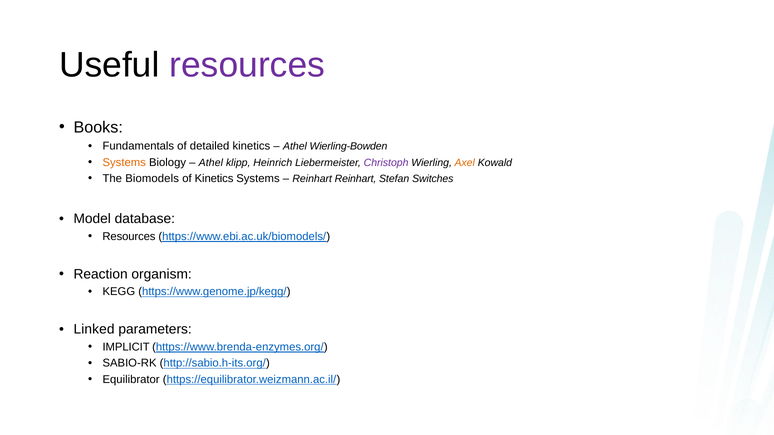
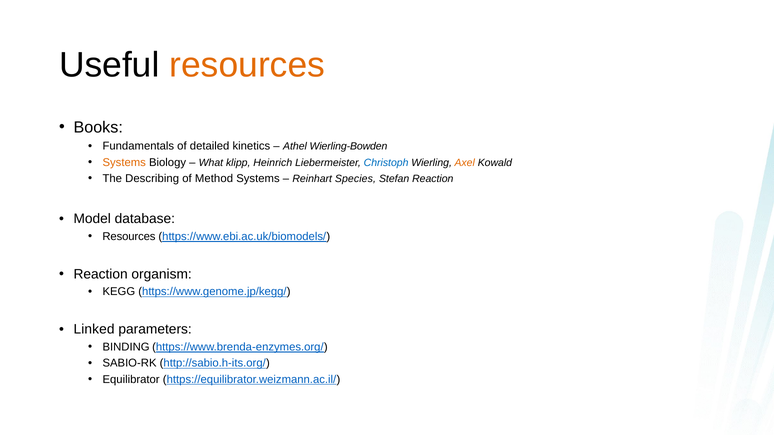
resources at (247, 65) colour: purple -> orange
Athel at (211, 163): Athel -> What
Christoph colour: purple -> blue
Biomodels: Biomodels -> Describing
of Kinetics: Kinetics -> Method
Reinhart Reinhart: Reinhart -> Species
Stefan Switches: Switches -> Reaction
IMPLICIT: IMPLICIT -> BINDING
